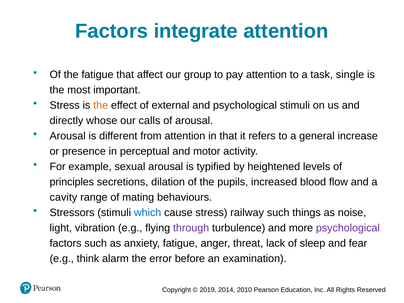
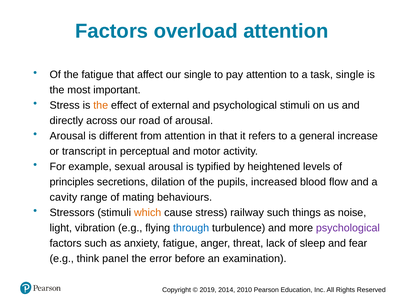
integrate: integrate -> overload
our group: group -> single
whose: whose -> across
calls: calls -> road
presence: presence -> transcript
which colour: blue -> orange
through colour: purple -> blue
alarm: alarm -> panel
